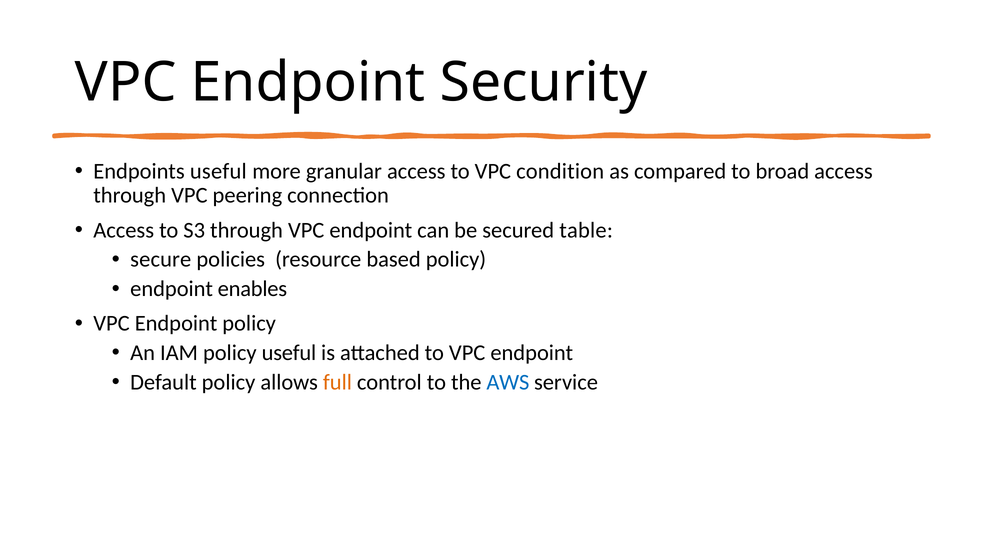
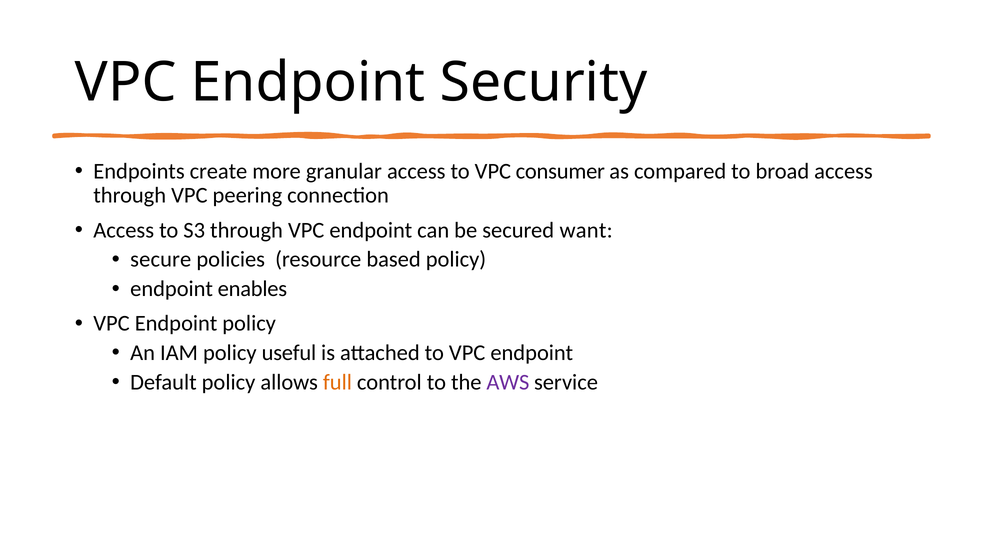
Endpoints useful: useful -> create
condition: condition -> consumer
table: table -> want
AWS colour: blue -> purple
